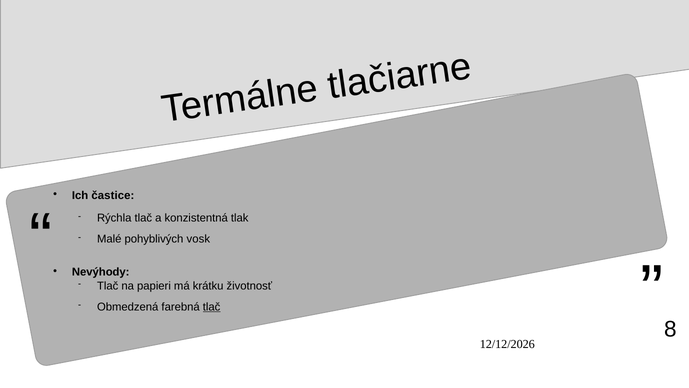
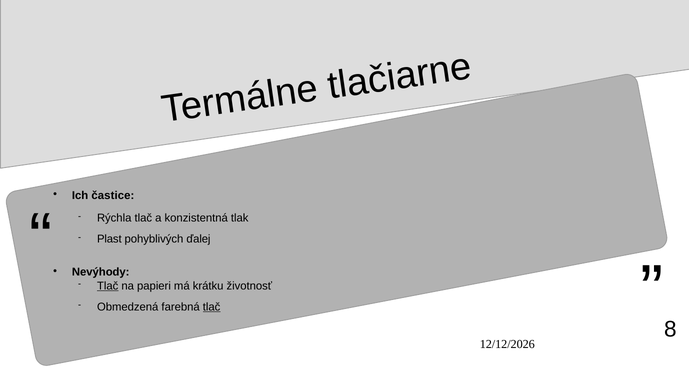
Malé: Malé -> Plast
vosk: vosk -> ďalej
Tlač at (108, 286) underline: none -> present
